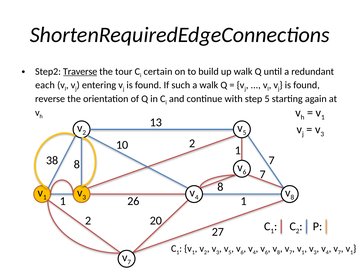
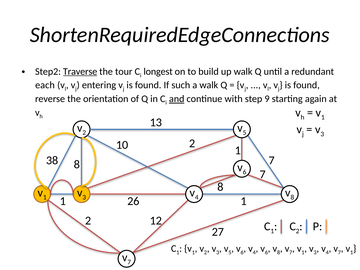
certain: certain -> longest
and underline: none -> present
step 5: 5 -> 9
20: 20 -> 12
